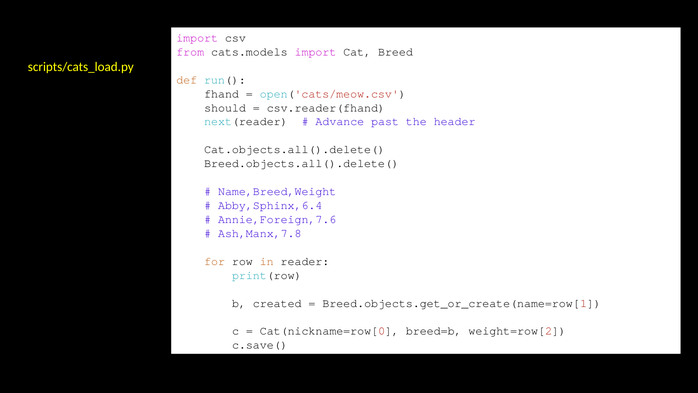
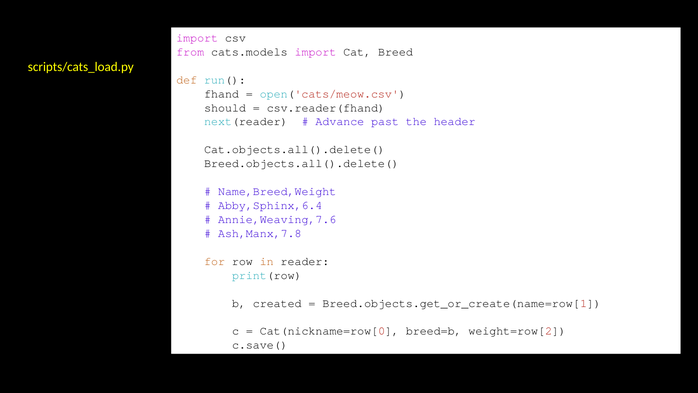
Annie,Foreign,7.6: Annie,Foreign,7.6 -> Annie,Weaving,7.6
